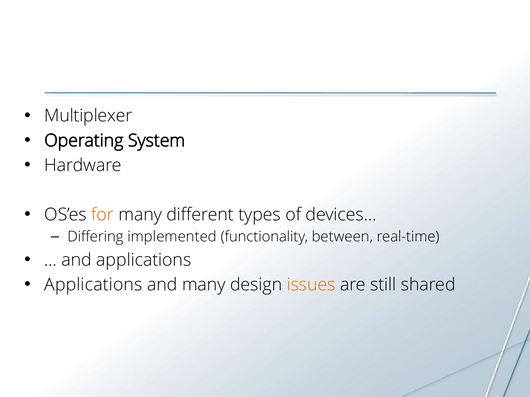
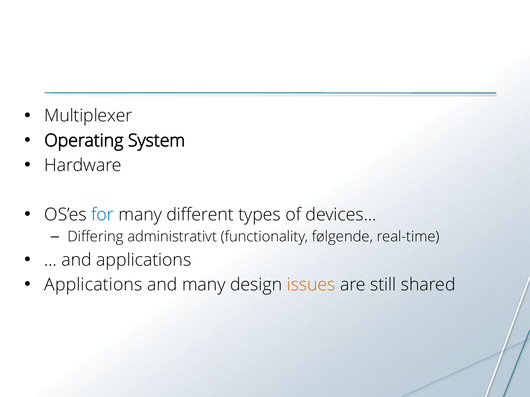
for colour: orange -> blue
implemented: implemented -> administrativt
between: between -> følgende
